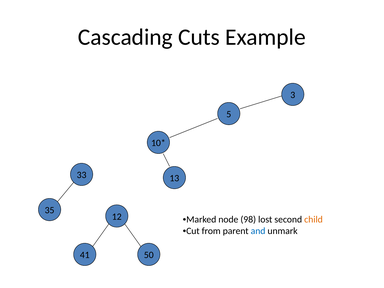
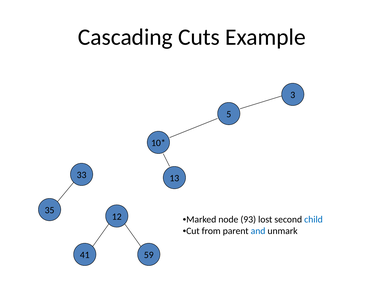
98: 98 -> 93
child colour: orange -> blue
50: 50 -> 59
